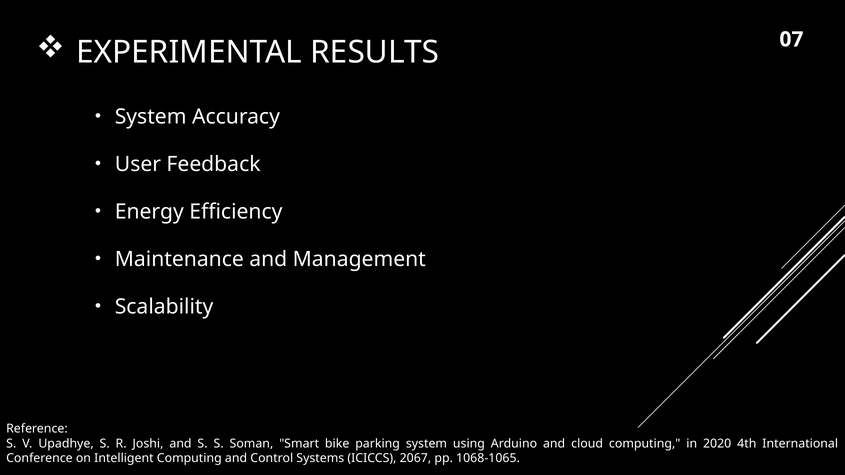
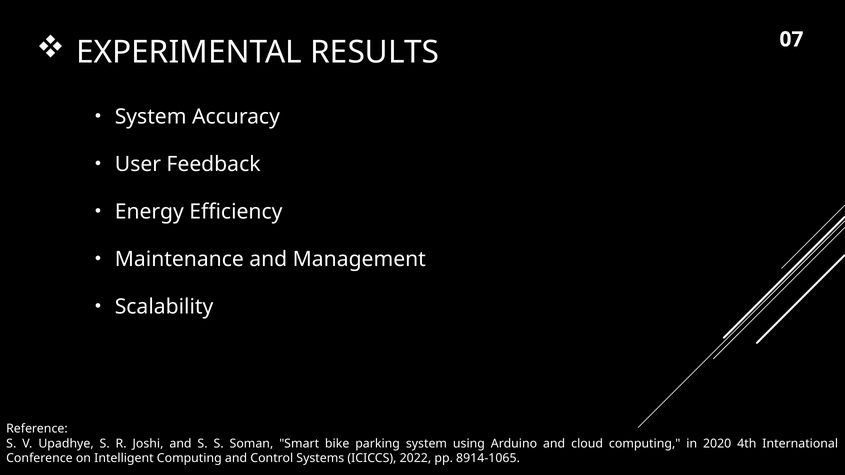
2067: 2067 -> 2022
1068-1065: 1068-1065 -> 8914-1065
